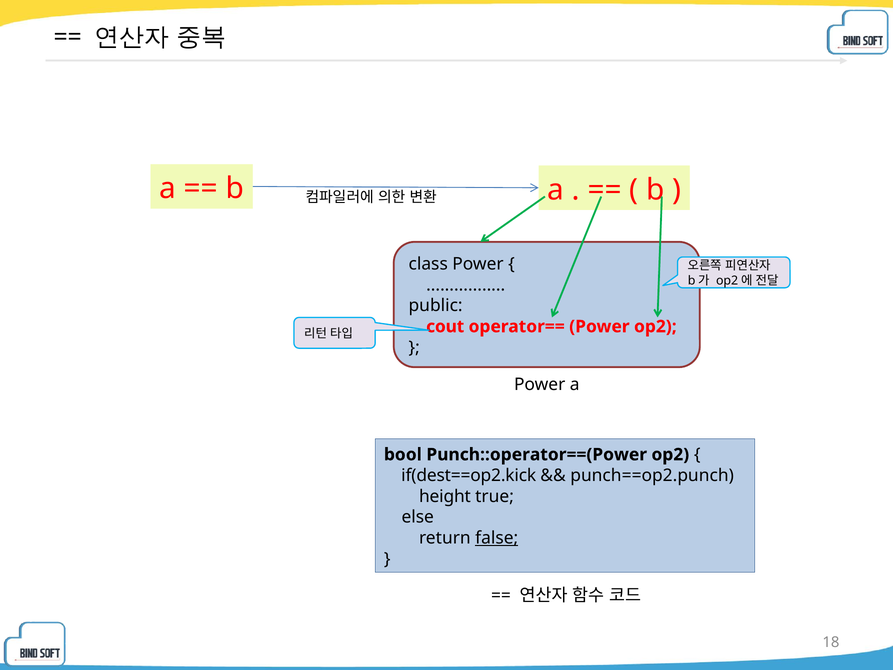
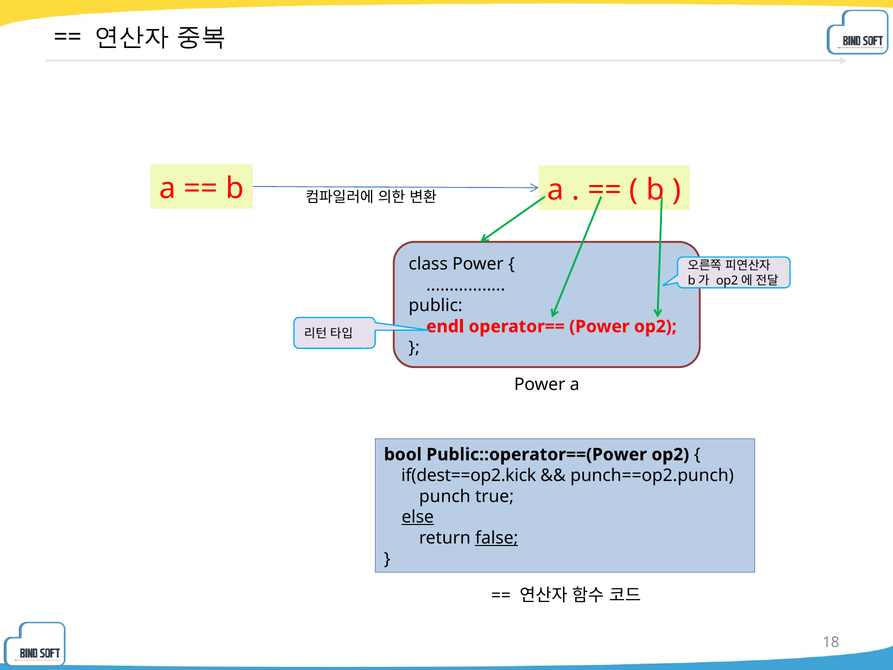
cout: cout -> endl
Punch::operator==(Power: Punch::operator==(Power -> Public::operator==(Power
height: height -> punch
else underline: none -> present
